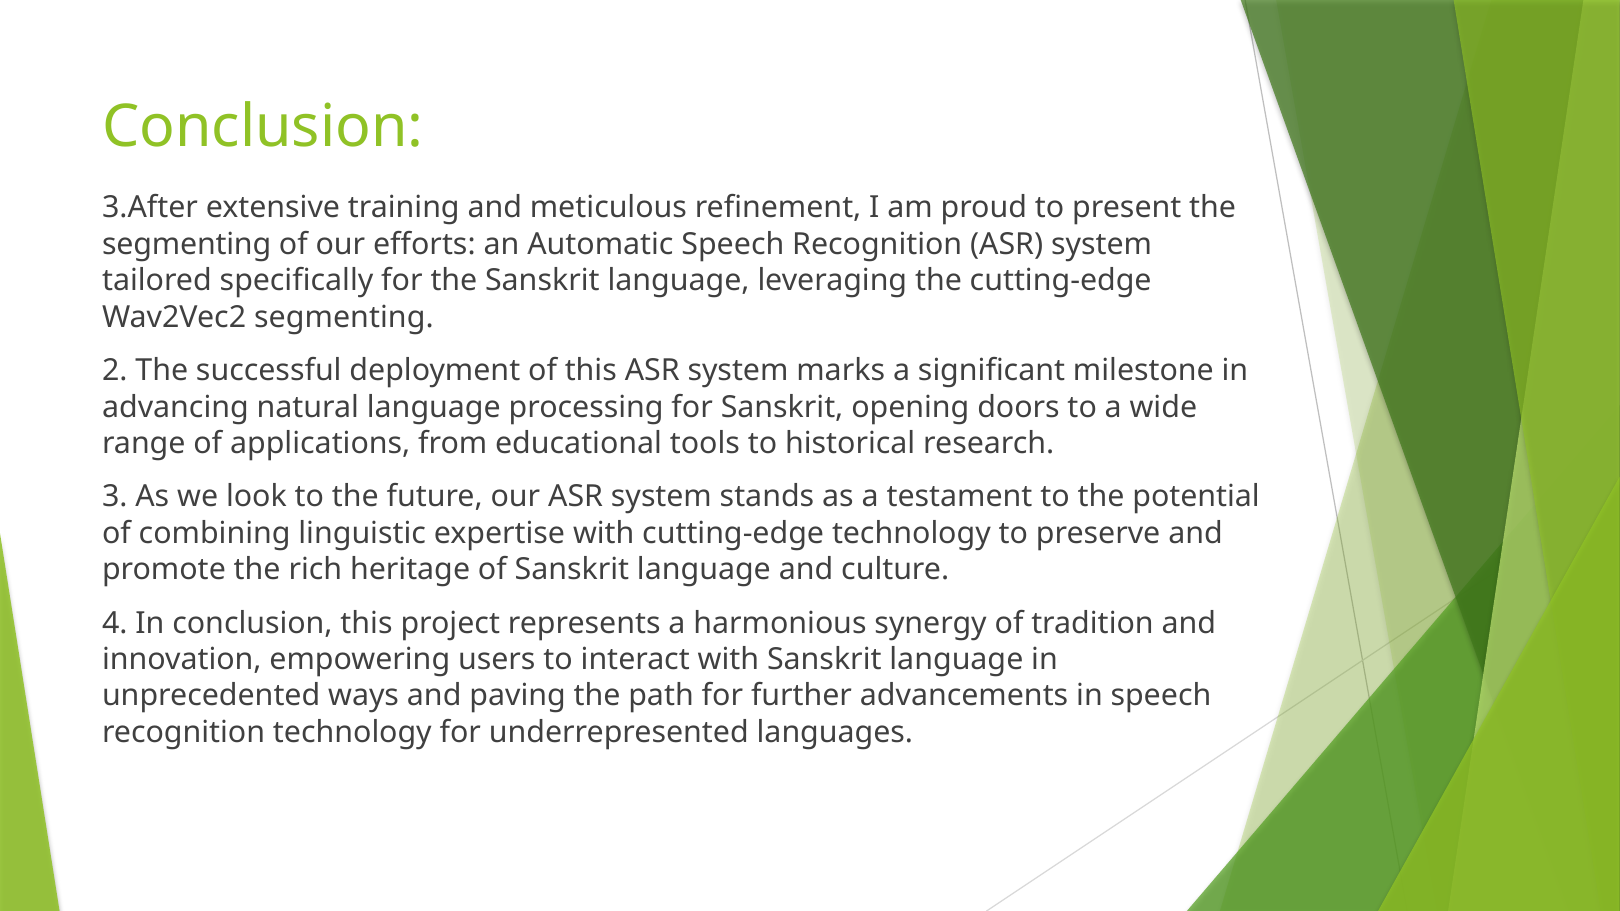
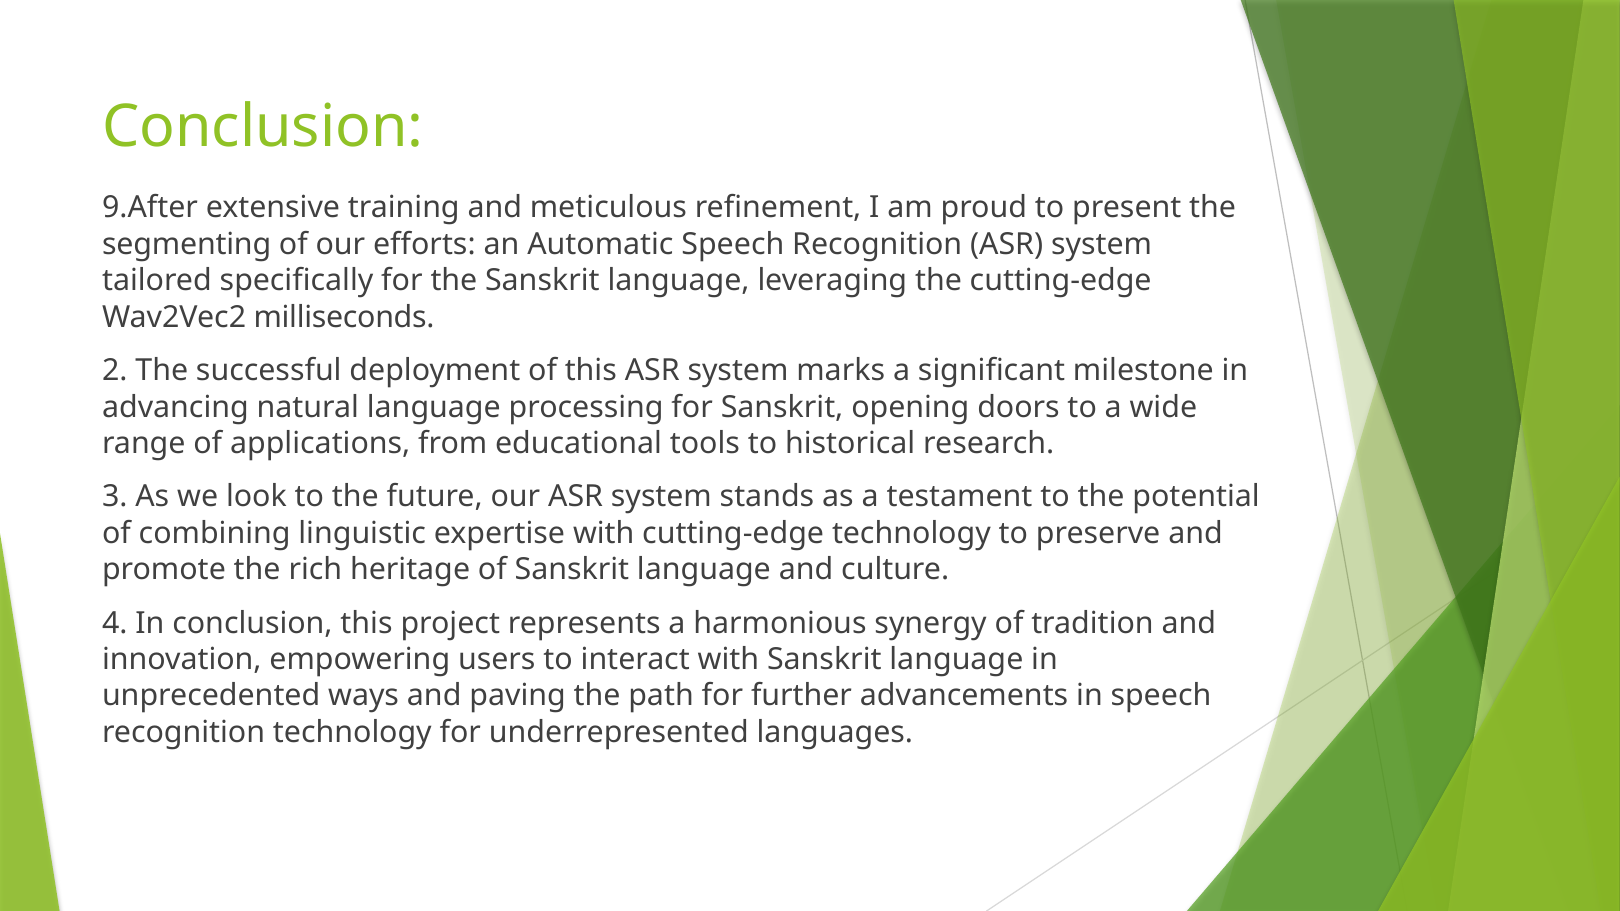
3.After: 3.After -> 9.After
Wav2Vec2 segmenting: segmenting -> milliseconds
